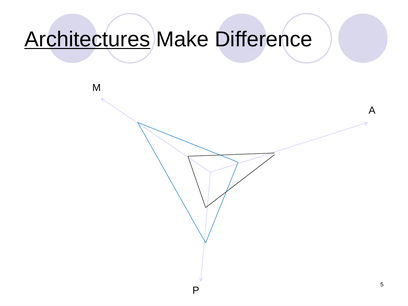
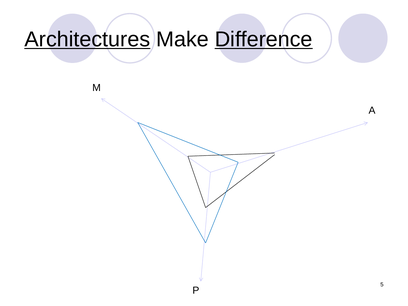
Difference underline: none -> present
